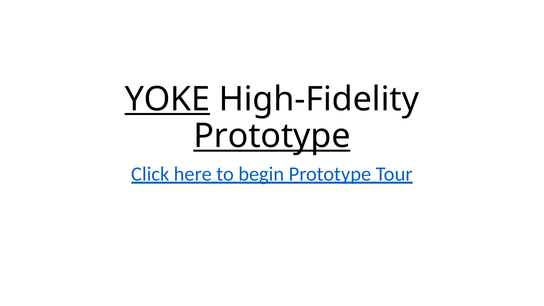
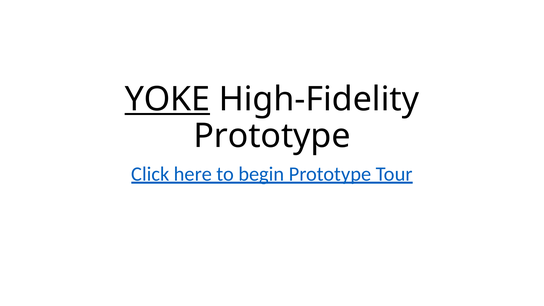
Prototype at (272, 136) underline: present -> none
